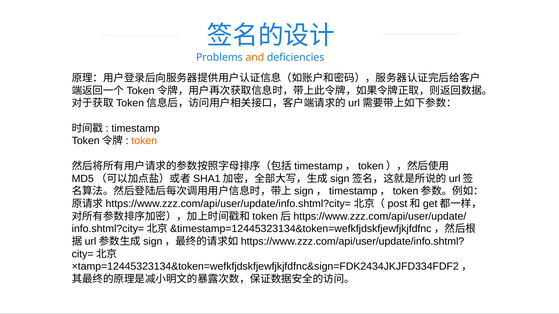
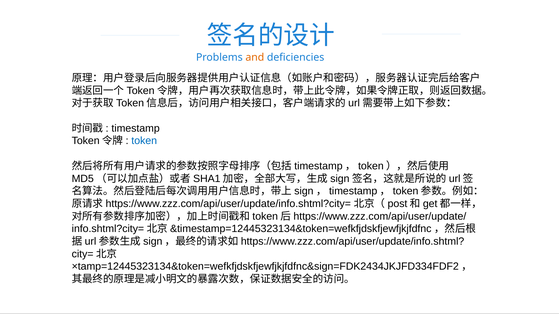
token colour: orange -> blue
